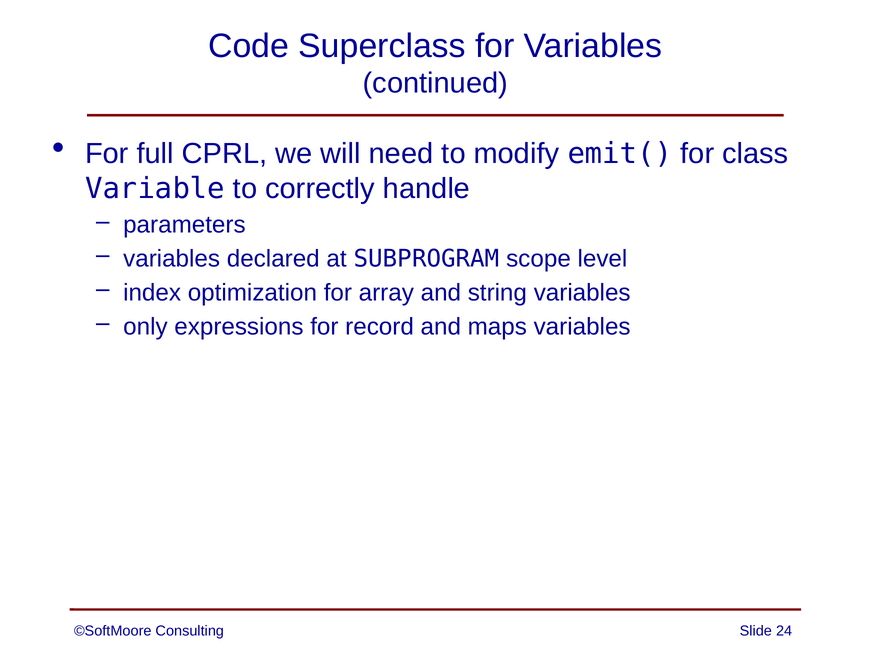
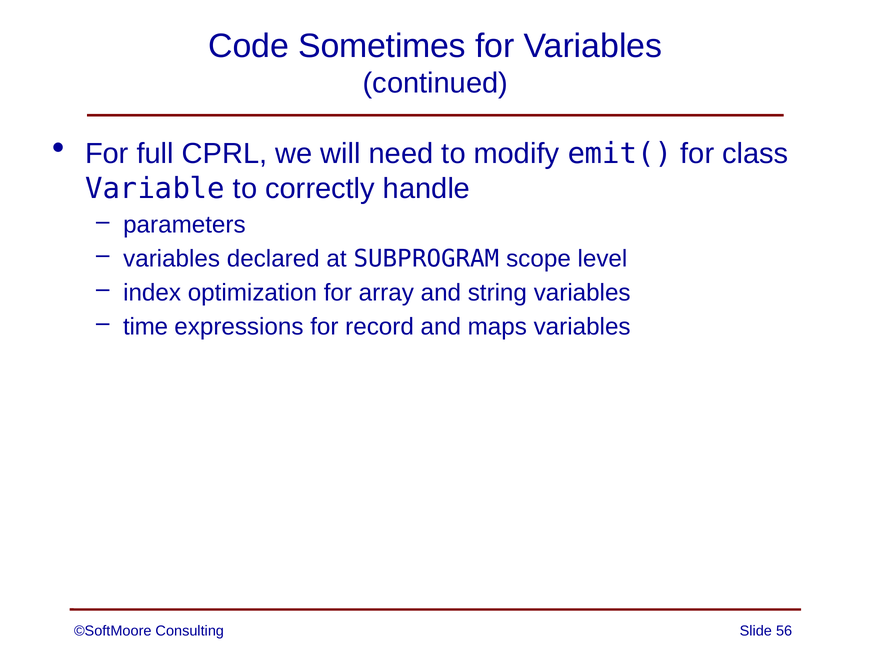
Superclass: Superclass -> Sometimes
only: only -> time
24: 24 -> 56
